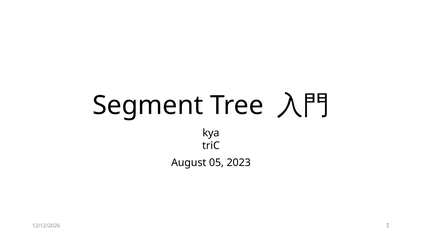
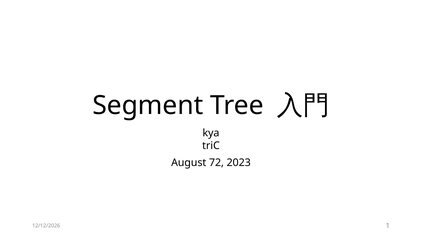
05: 05 -> 72
